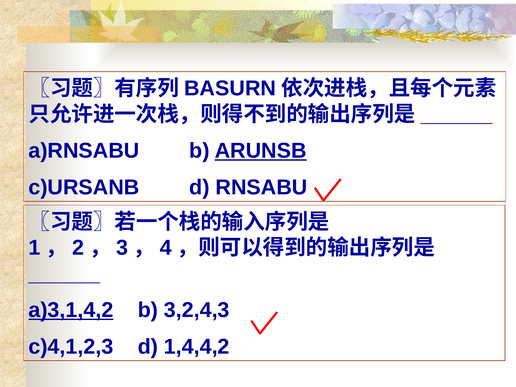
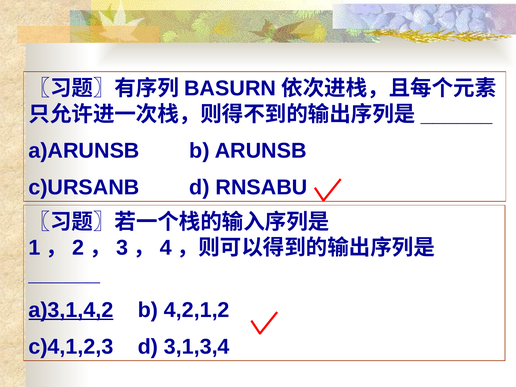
a)RNSABU: a)RNSABU -> a)ARUNSB
ARUNSB underline: present -> none
3,2,4,3: 3,2,4,3 -> 4,2,1,2
1,4,4,2: 1,4,4,2 -> 3,1,3,4
